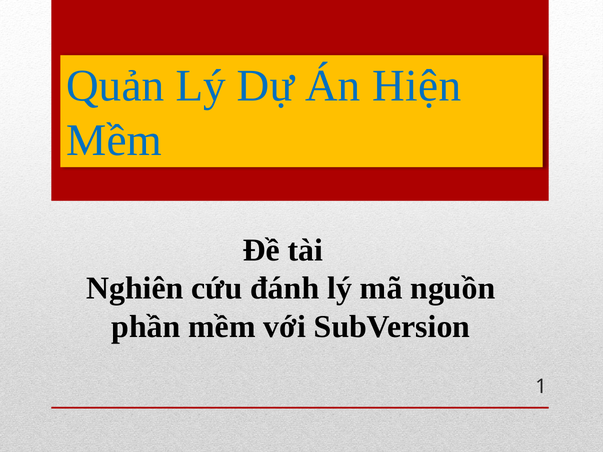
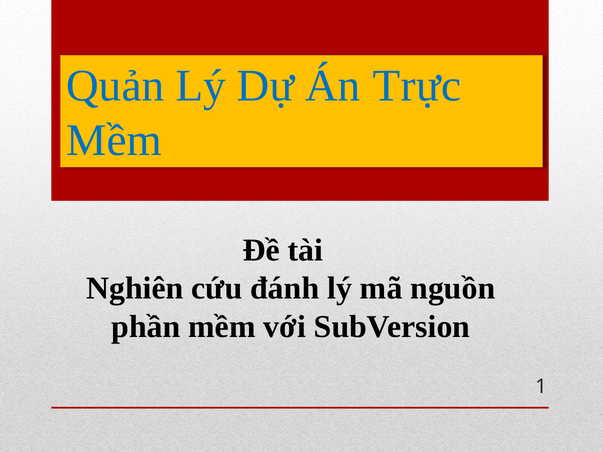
Hiện: Hiện -> Trực
